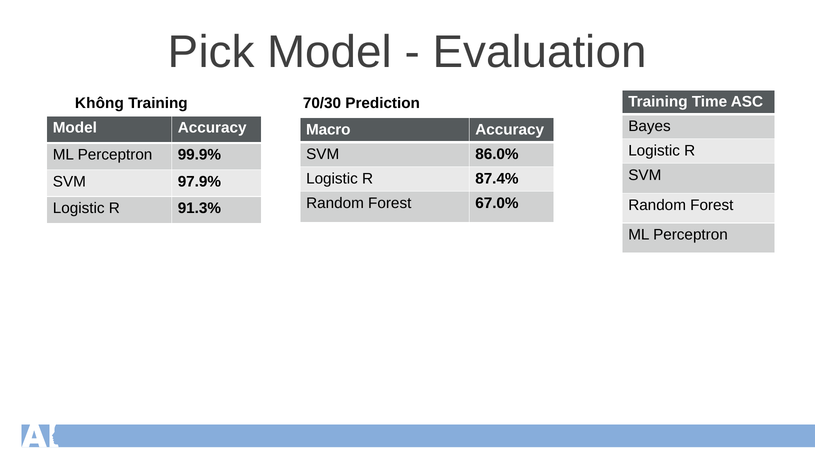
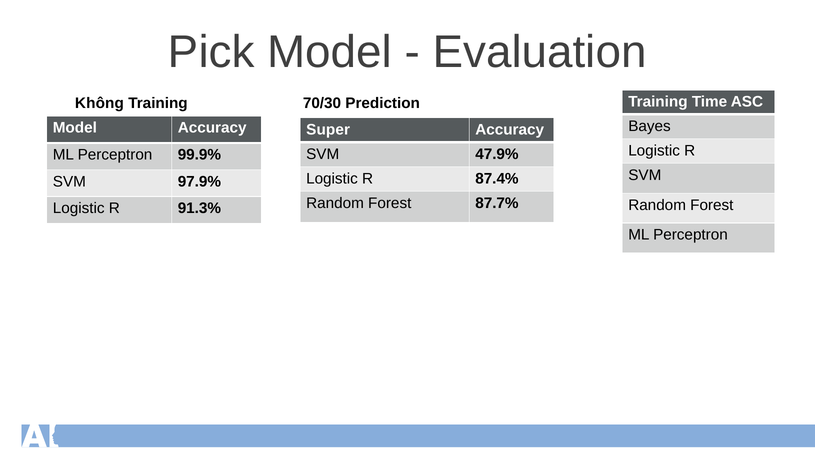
Macro: Macro -> Super
86.0%: 86.0% -> 47.9%
67.0%: 67.0% -> 87.7%
